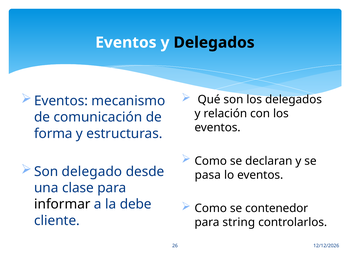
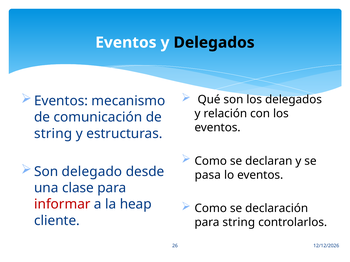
forma at (53, 134): forma -> string
informar colour: black -> red
debe: debe -> heap
contenedor: contenedor -> declaración
